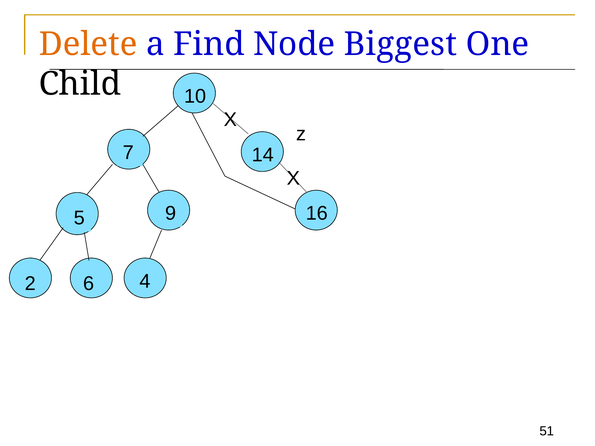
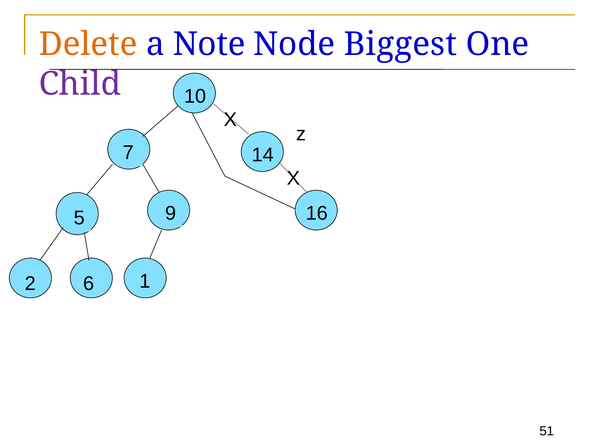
Find: Find -> Note
Child colour: black -> purple
4: 4 -> 1
